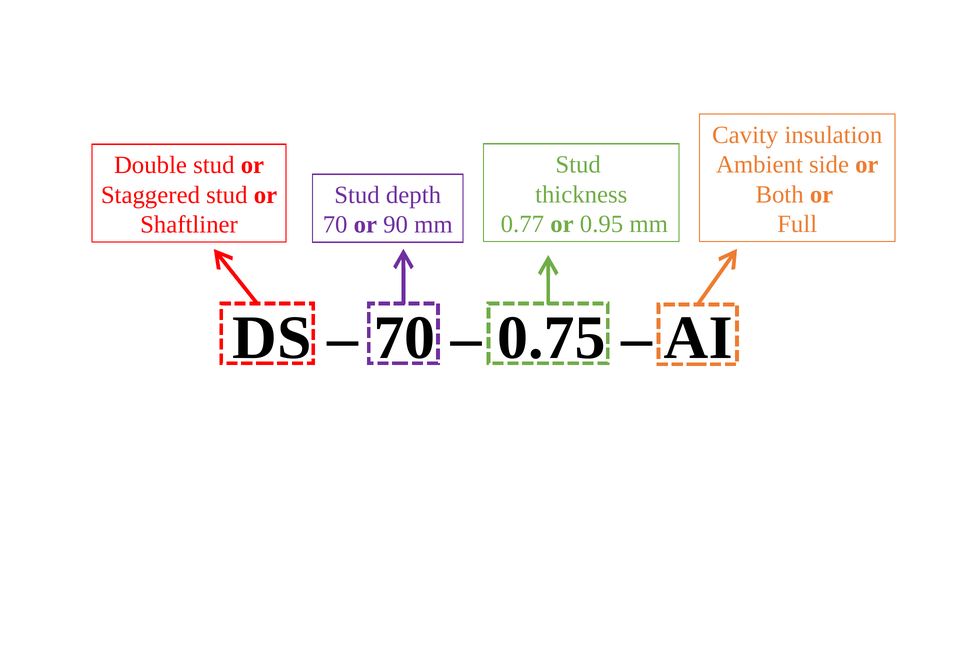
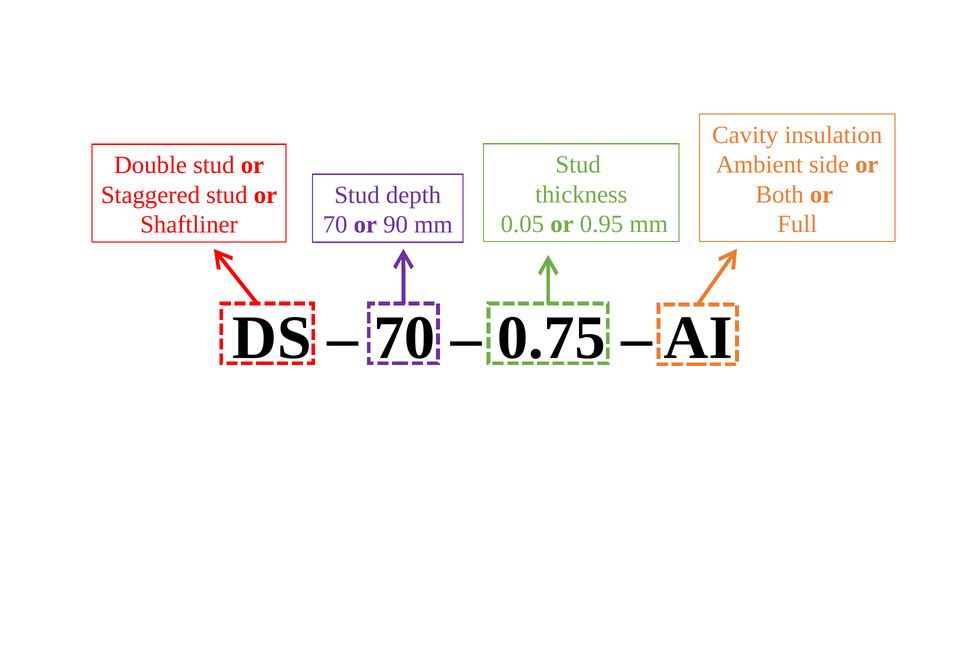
0.77: 0.77 -> 0.05
